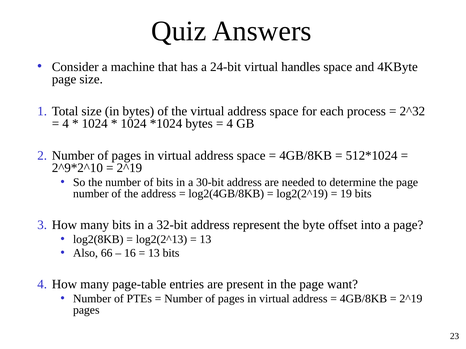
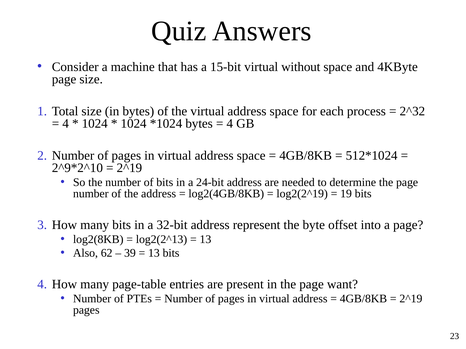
24-bit: 24-bit -> 15-bit
handles: handles -> without
30-bit: 30-bit -> 24-bit
66: 66 -> 62
16: 16 -> 39
